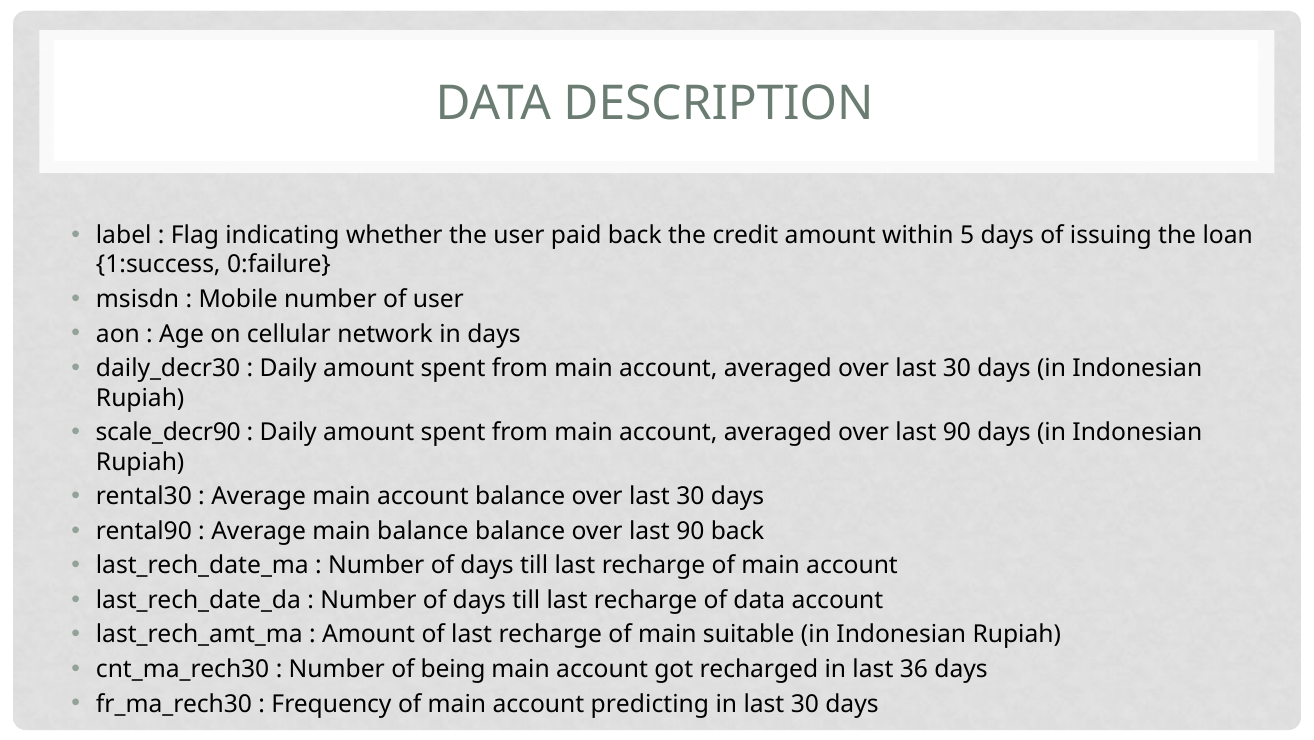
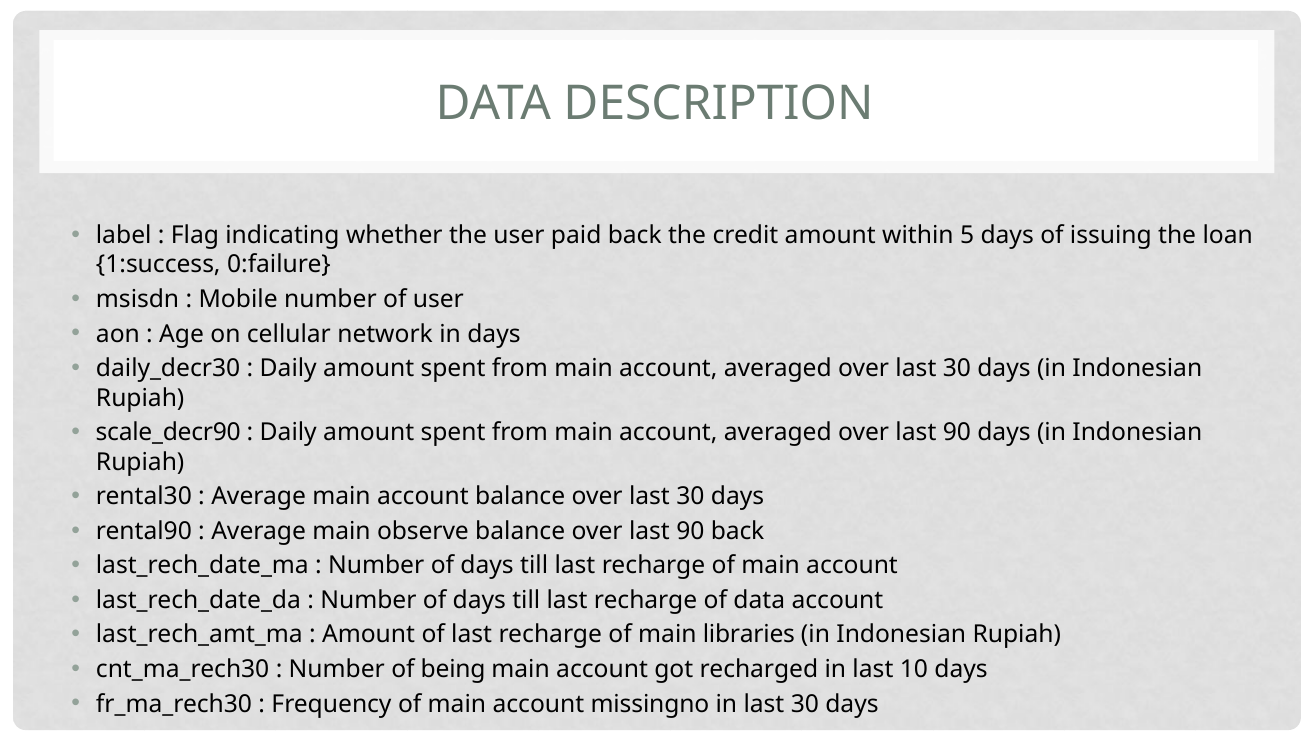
main balance: balance -> observe
suitable: suitable -> libraries
36: 36 -> 10
predicting: predicting -> missingno
